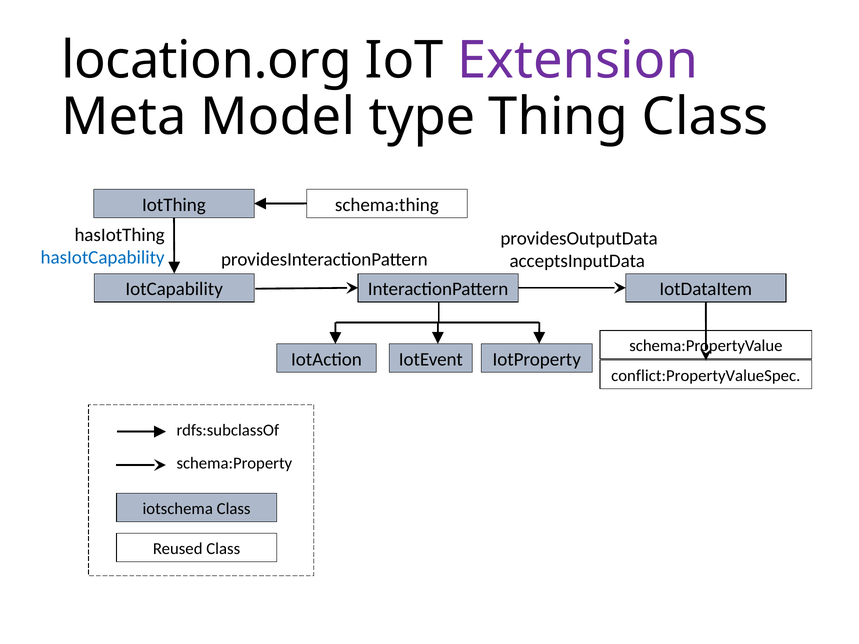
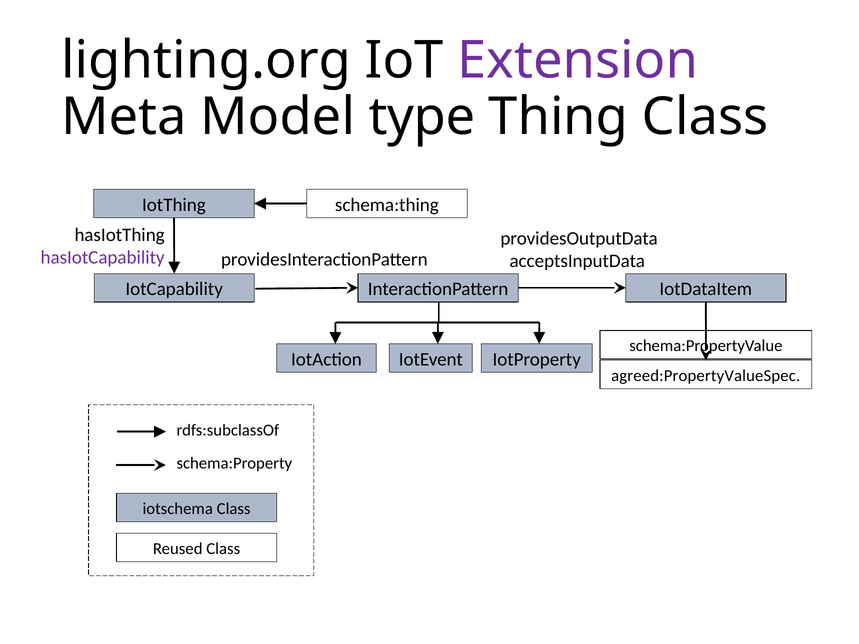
location.org: location.org -> lighting.org
hasIotCapability colour: blue -> purple
conflict:PropertyValueSpec: conflict:PropertyValueSpec -> agreed:PropertyValueSpec
